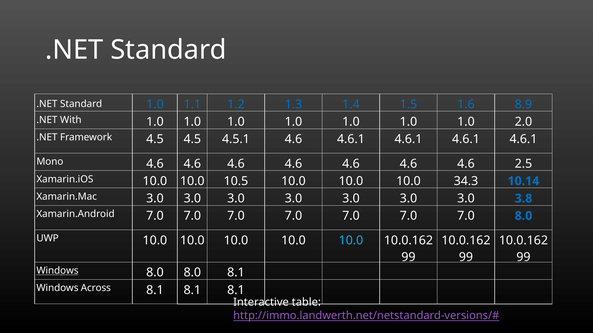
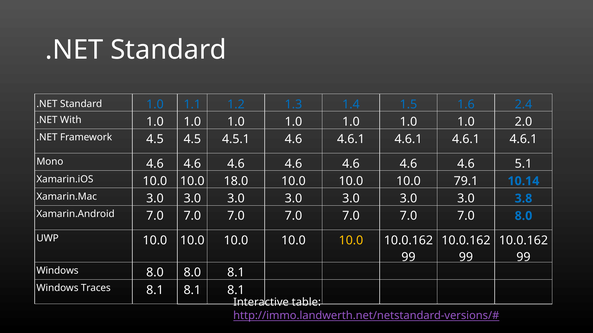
8.9: 8.9 -> 2.4
2.5: 2.5 -> 5.1
10.5: 10.5 -> 18.0
34.3: 34.3 -> 79.1
10.0 at (351, 241) colour: light blue -> yellow
Windows at (57, 271) underline: present -> none
Across: Across -> Traces
